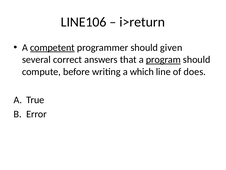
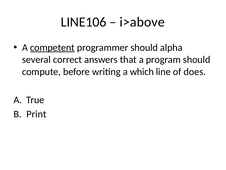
i>return: i>return -> i>above
given: given -> alpha
program underline: present -> none
Error: Error -> Print
